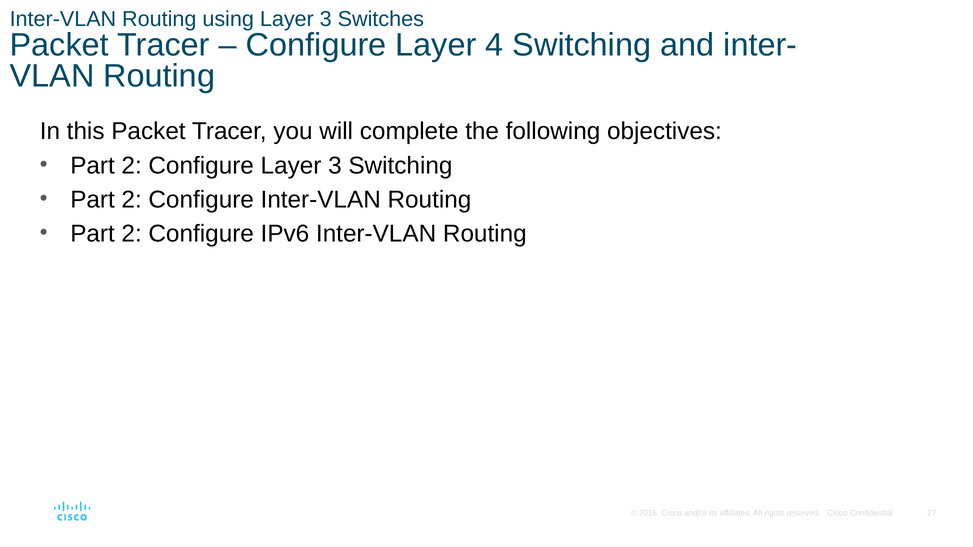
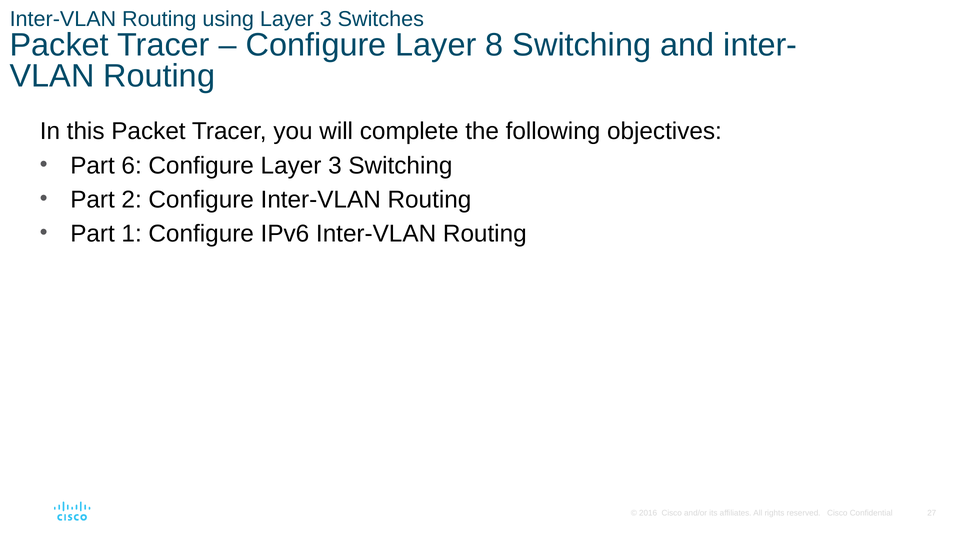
4: 4 -> 8
2 at (132, 166): 2 -> 6
2 at (132, 234): 2 -> 1
